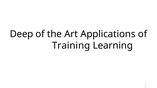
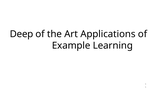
Training: Training -> Example
